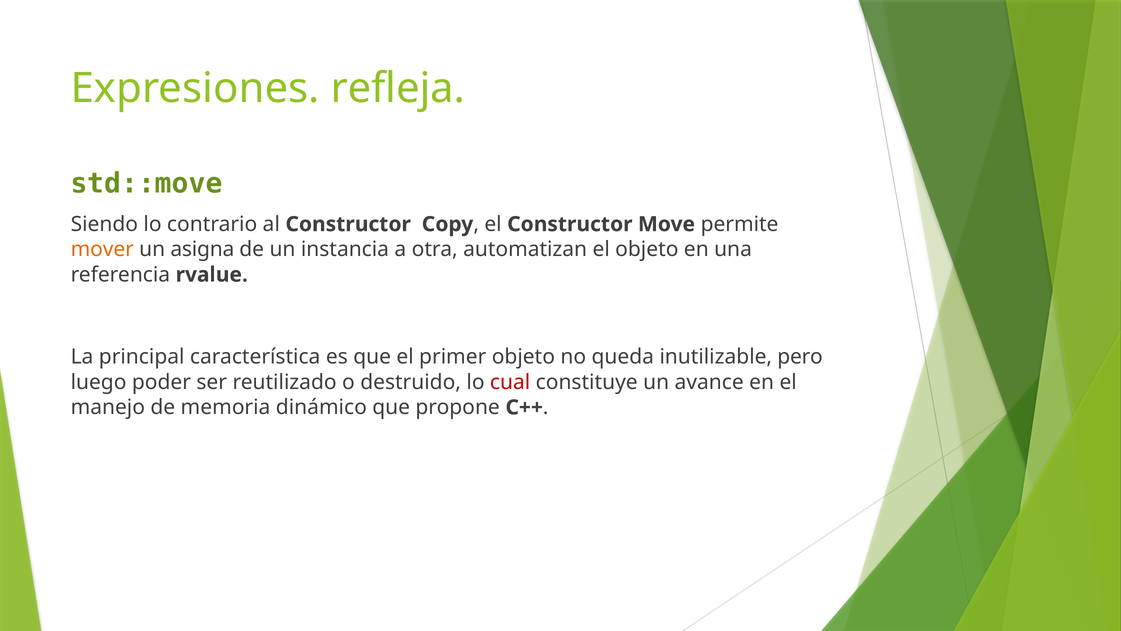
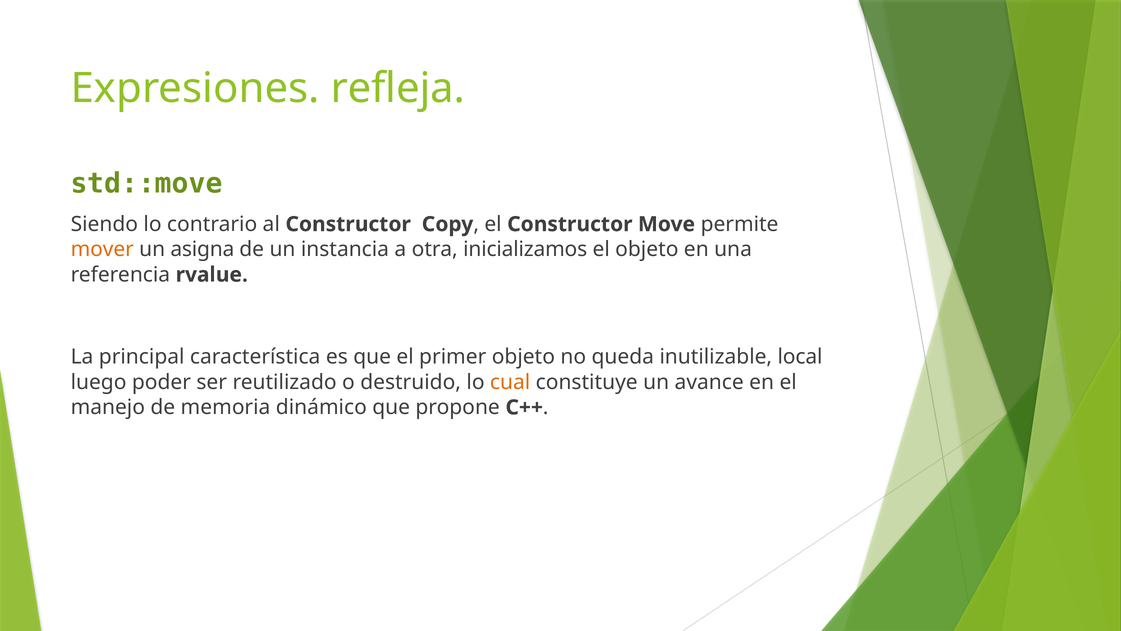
automatizan: automatizan -> inicializamos
pero: pero -> local
cual colour: red -> orange
